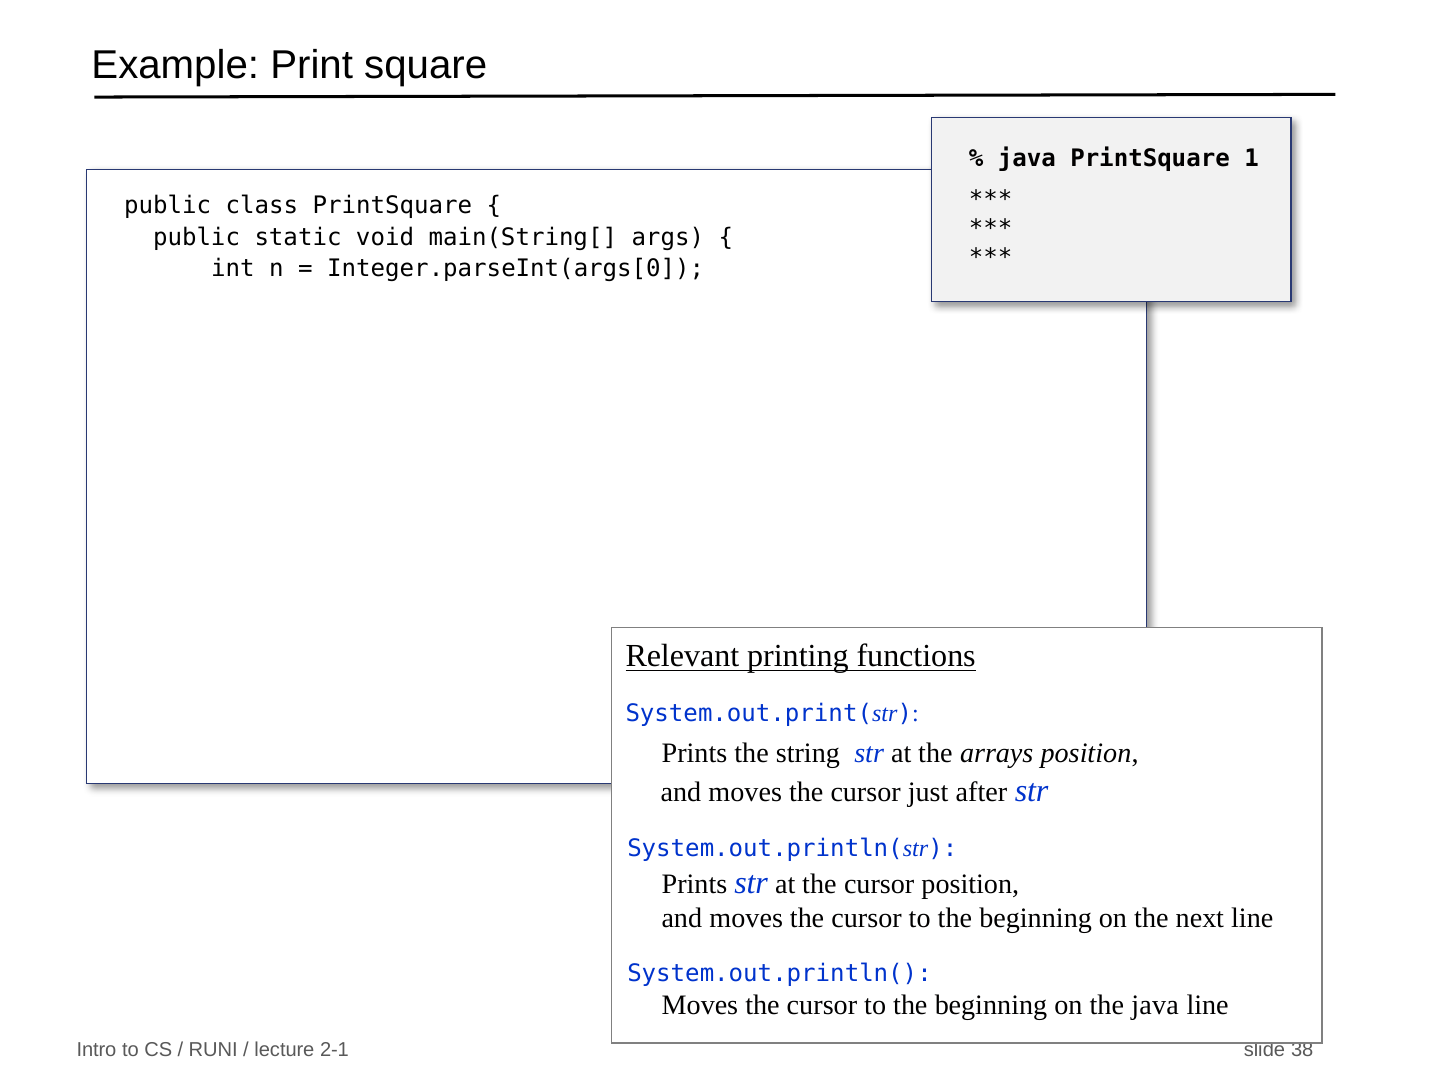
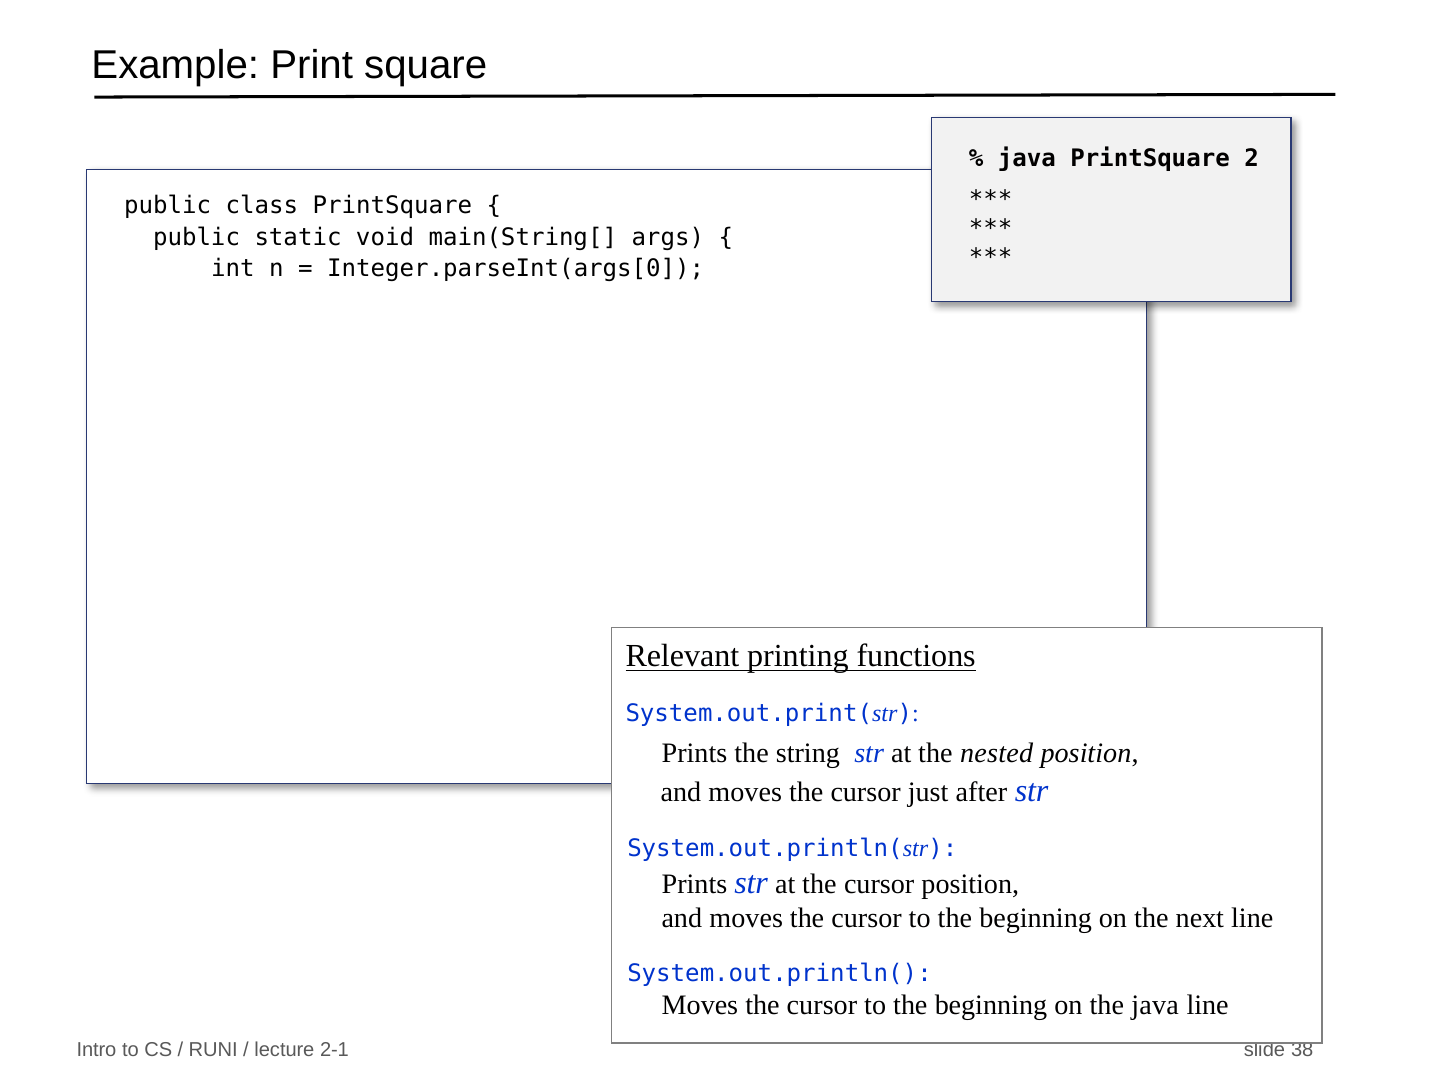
1: 1 -> 2
arrays: arrays -> nested
